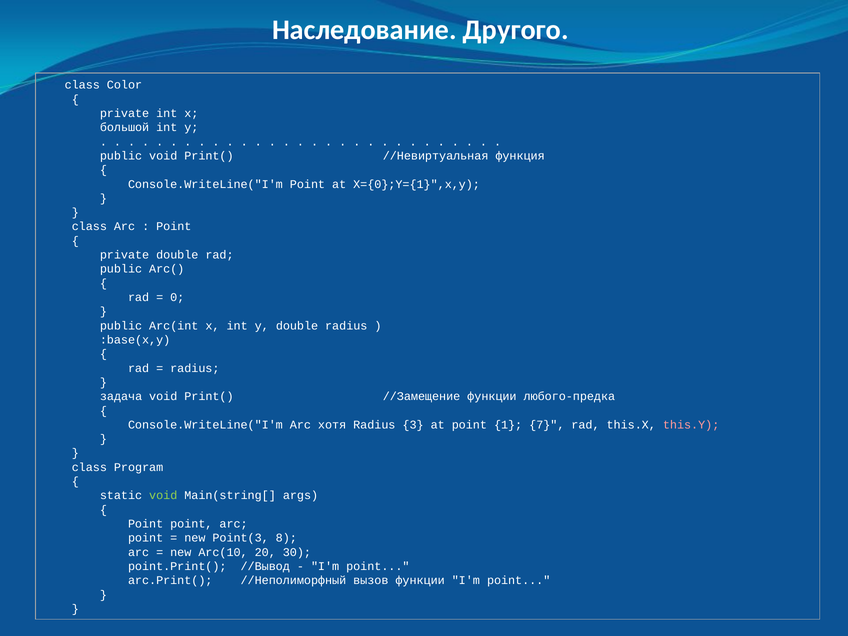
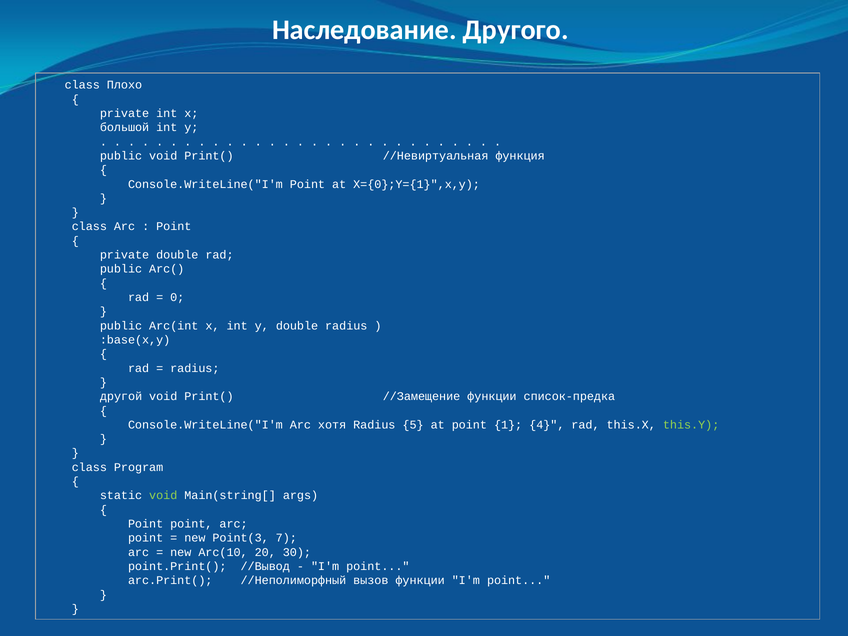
Color: Color -> Плохо
задача: задача -> другой
любого-предка: любого-предка -> список-предка
3: 3 -> 5
7: 7 -> 4
this.Y colour: pink -> light green
8: 8 -> 7
